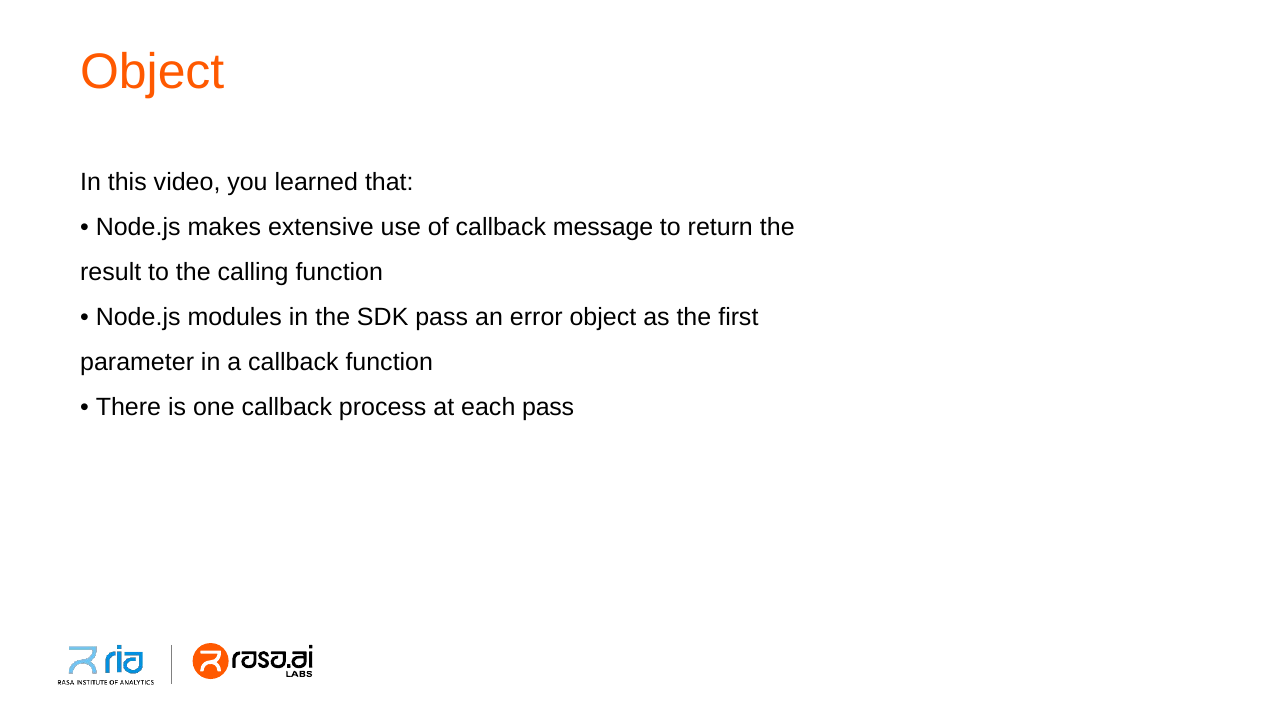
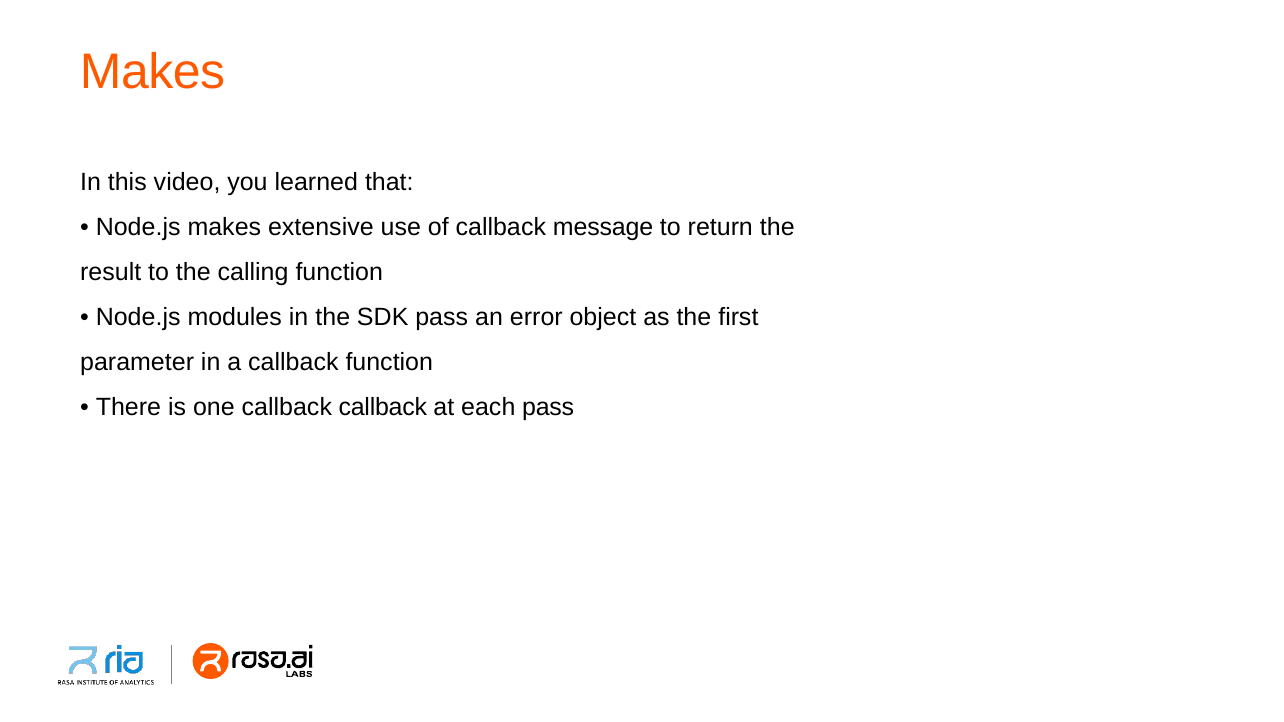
Object at (152, 72): Object -> Makes
callback process: process -> callback
